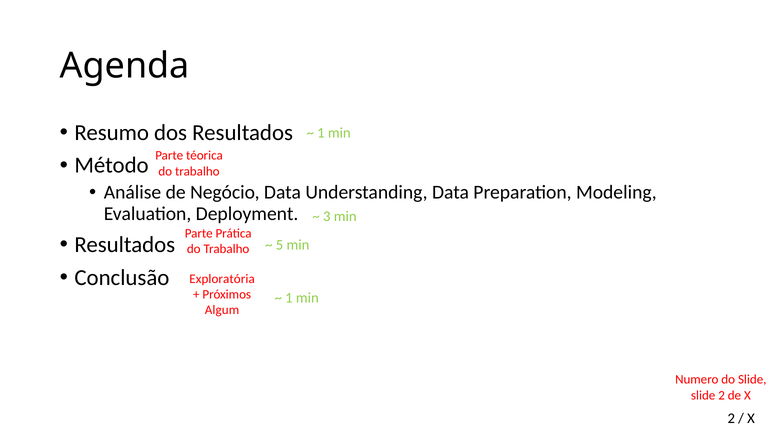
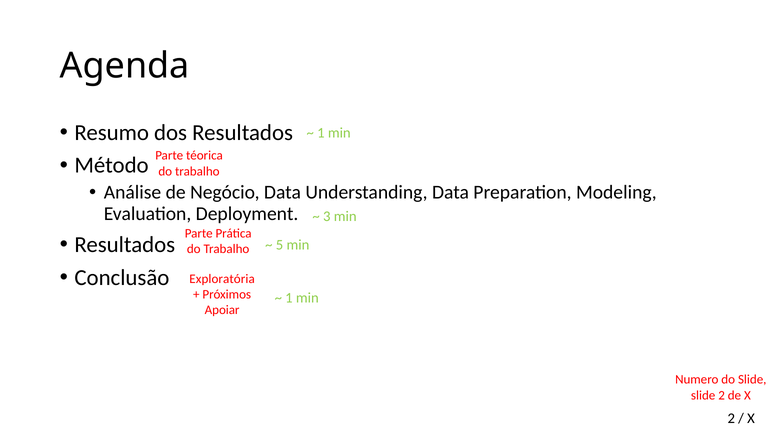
Algum: Algum -> Apoiar
